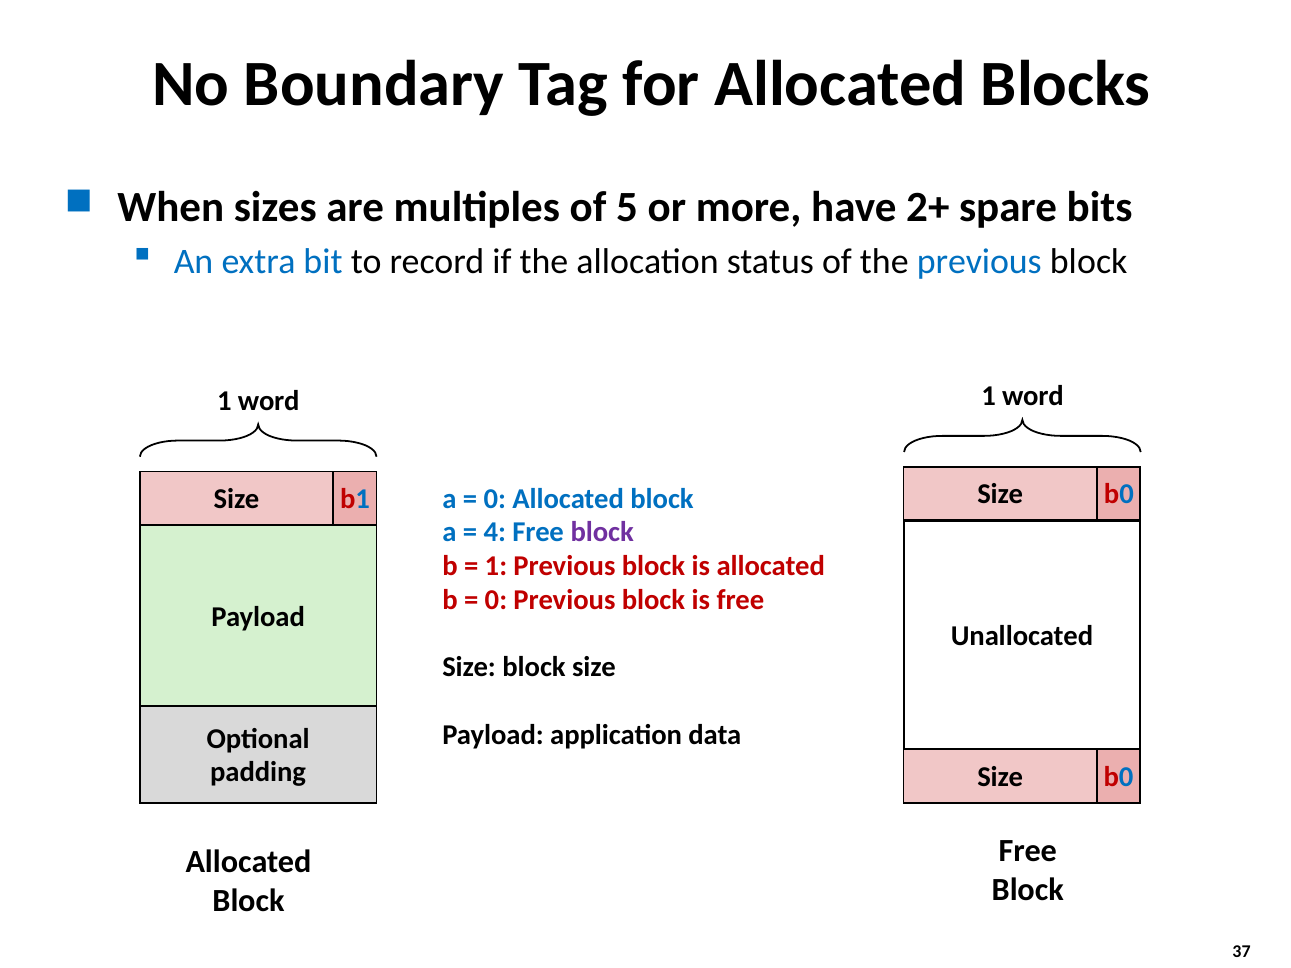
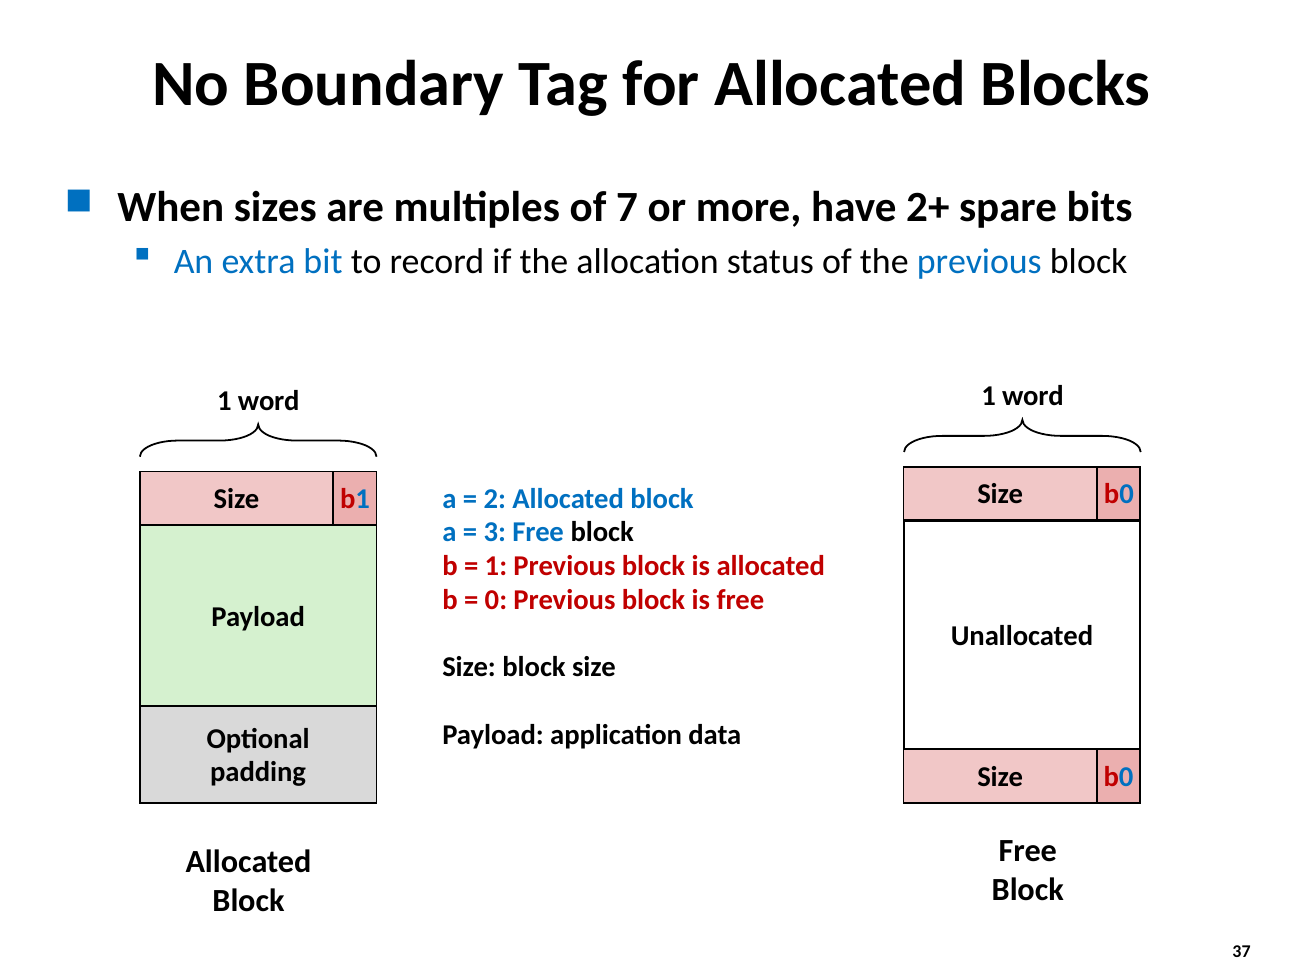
5: 5 -> 7
0 at (495, 499): 0 -> 2
4: 4 -> 3
block at (602, 533) colour: purple -> black
